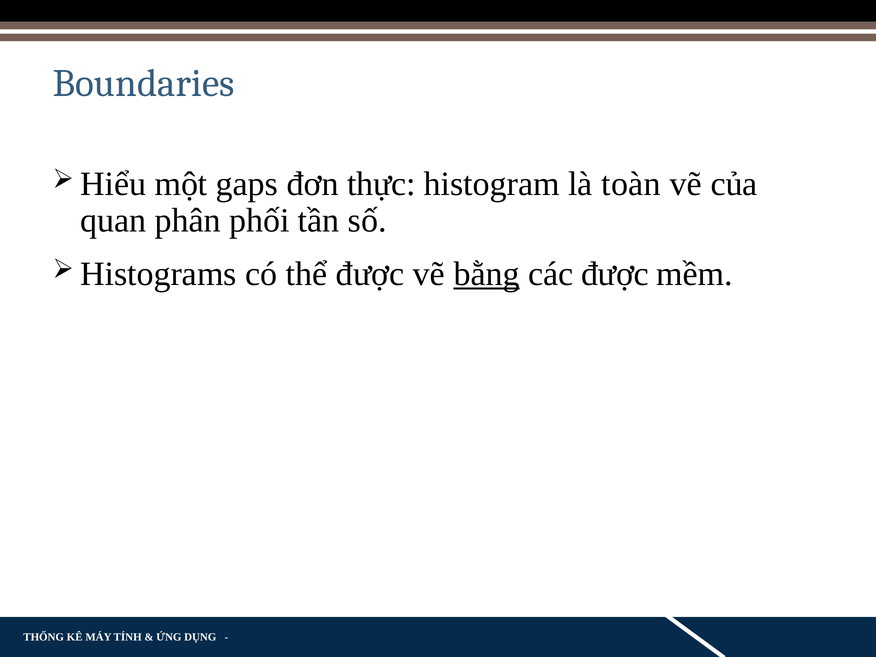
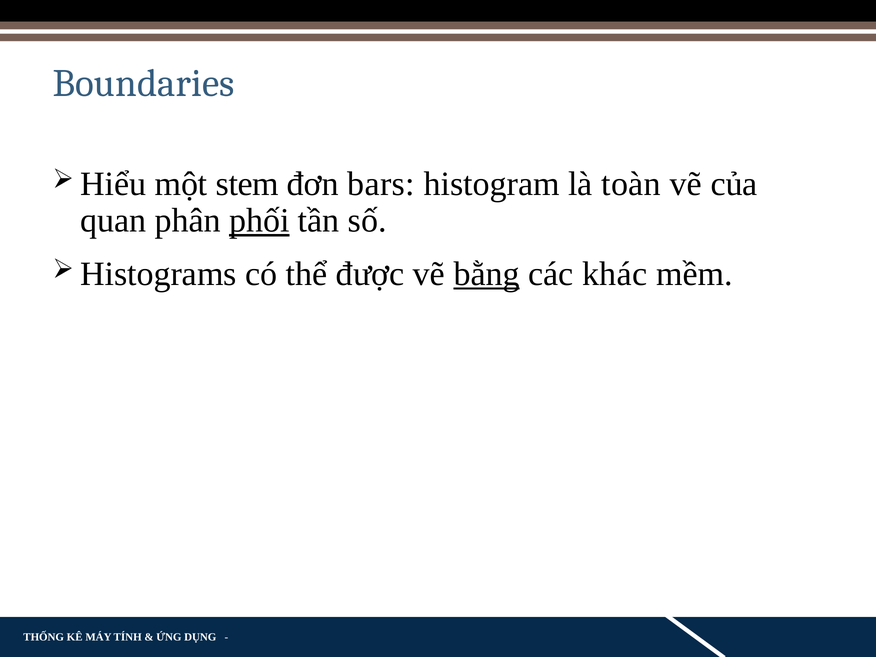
gaps: gaps -> stem
thực: thực -> bars
phối underline: none -> present
các được: được -> khác
